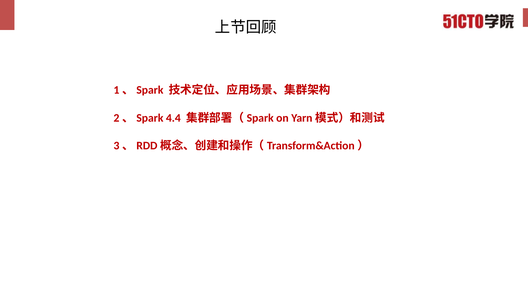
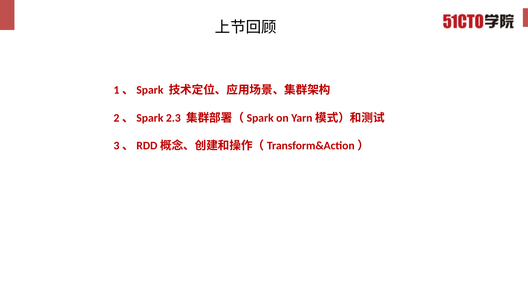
4.4: 4.4 -> 2.3
